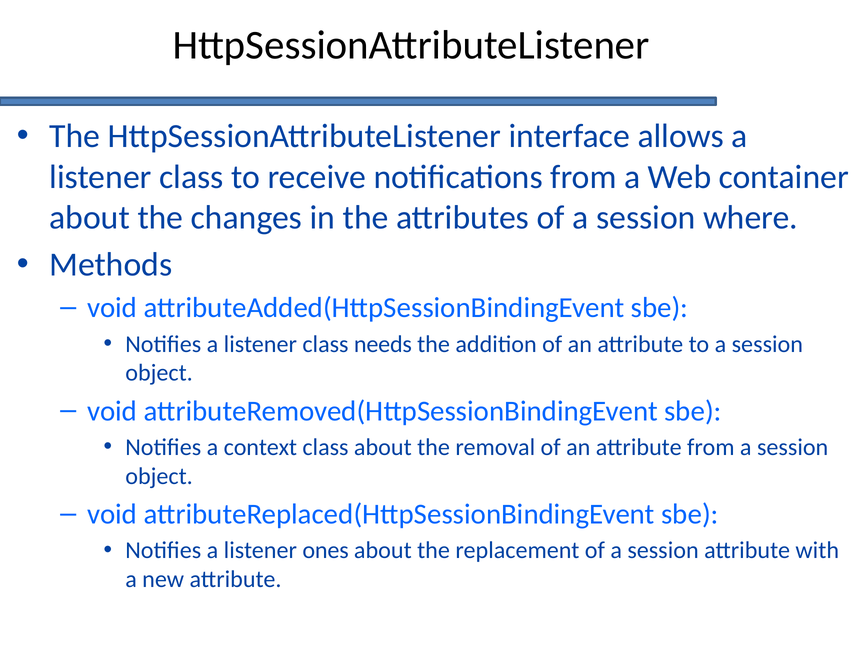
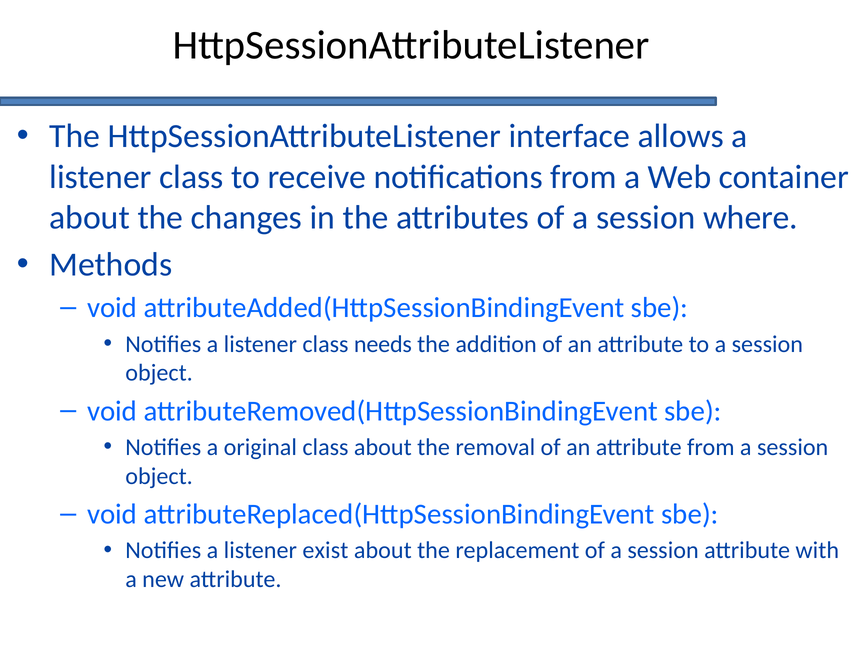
context: context -> original
ones: ones -> exist
